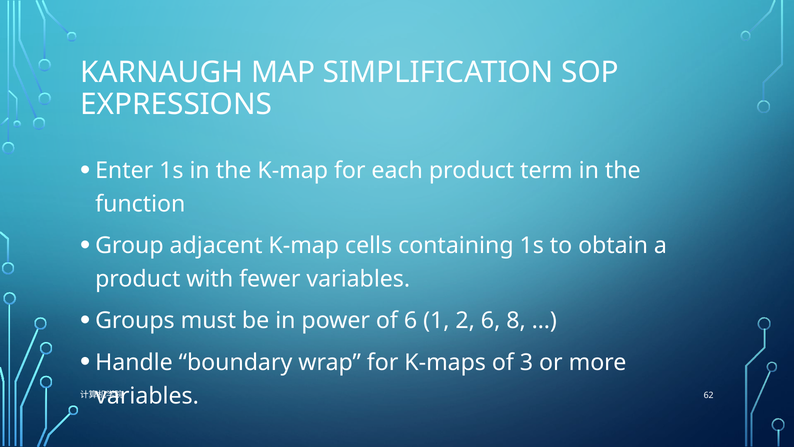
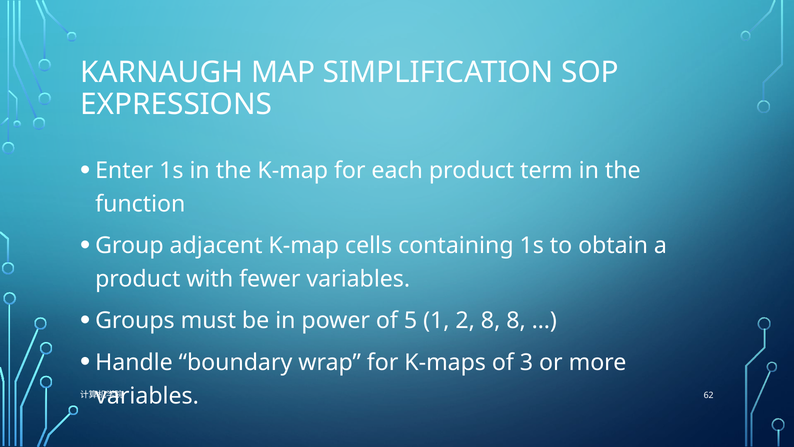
of 6: 6 -> 5
2 6: 6 -> 8
